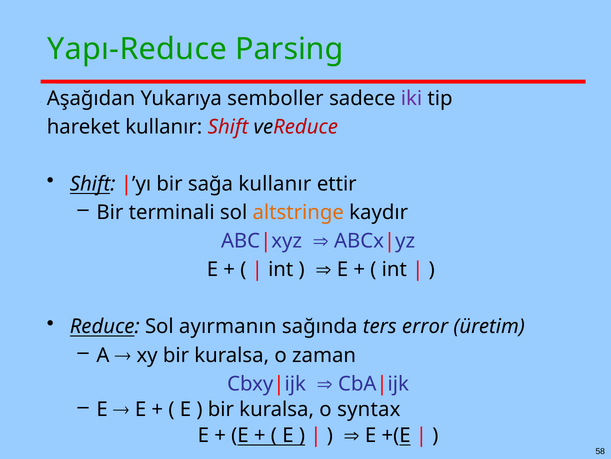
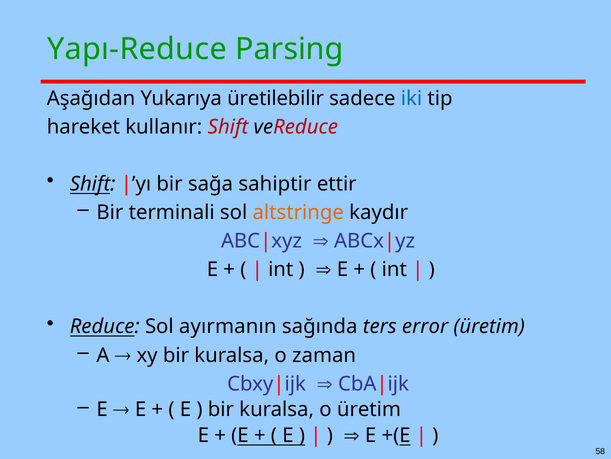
semboller: semboller -> üretilebilir
iki colour: purple -> blue
sağa kullanır: kullanır -> sahiptir
o syntax: syntax -> üretim
